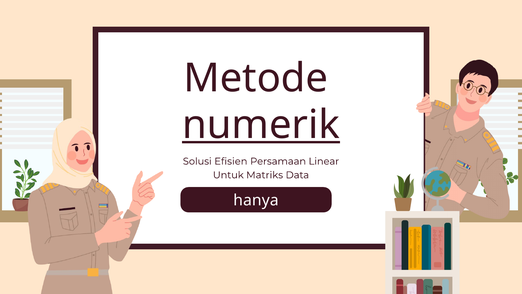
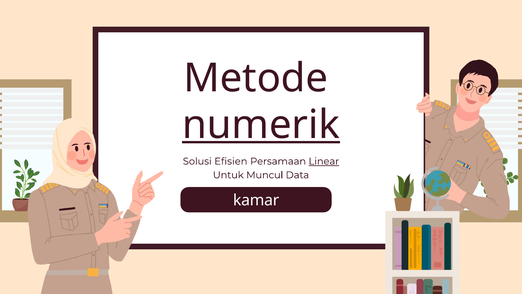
Linear underline: none -> present
Matriks: Matriks -> Muncul
hanya: hanya -> kamar
